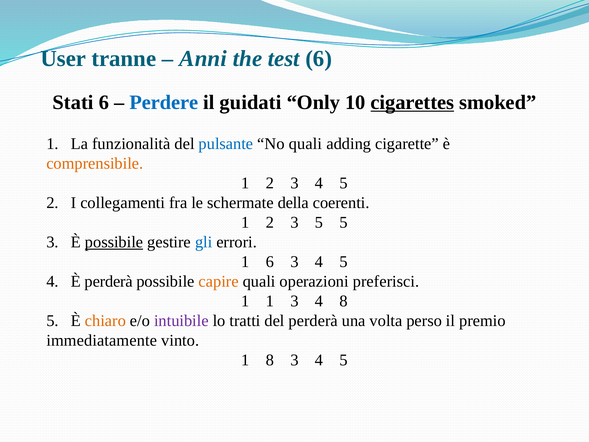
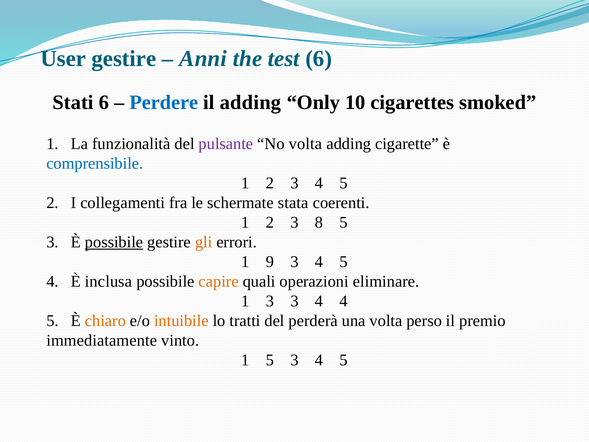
User tranne: tranne -> gestire
il guidati: guidati -> adding
cigarettes underline: present -> none
pulsante colour: blue -> purple
No quali: quali -> volta
comprensibile colour: orange -> blue
della: della -> stata
3 5: 5 -> 8
gli colour: blue -> orange
1 6: 6 -> 9
È perderà: perderà -> inclusa
preferisci: preferisci -> eliminare
1 1: 1 -> 3
4 8: 8 -> 4
intuibile colour: purple -> orange
1 8: 8 -> 5
